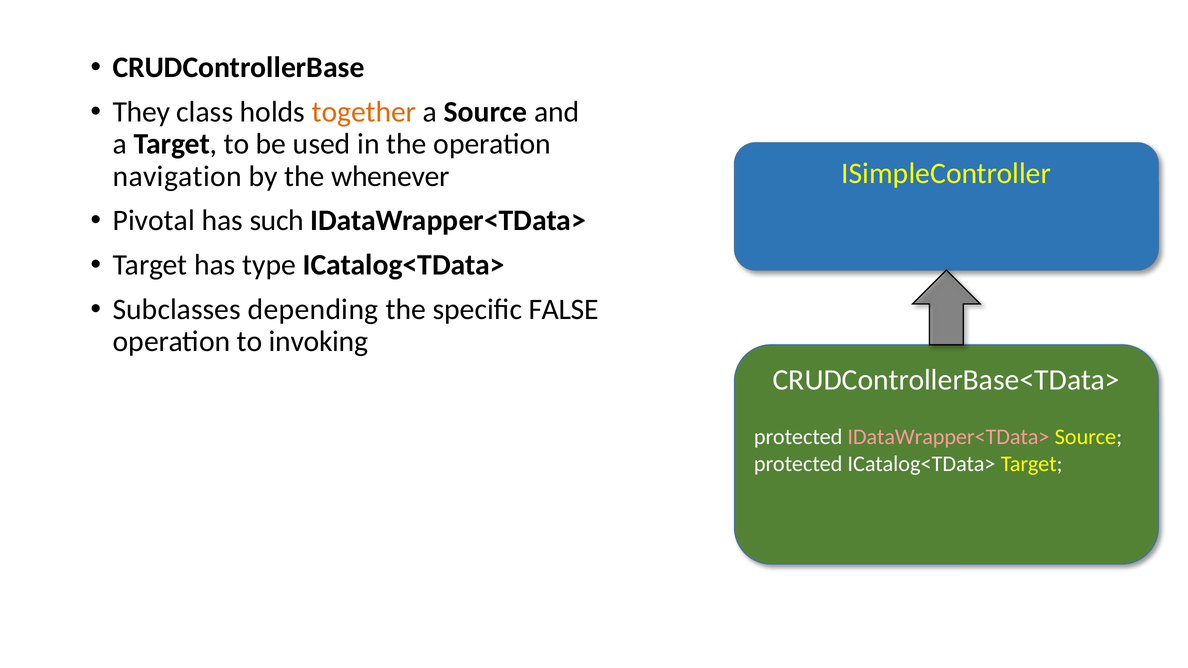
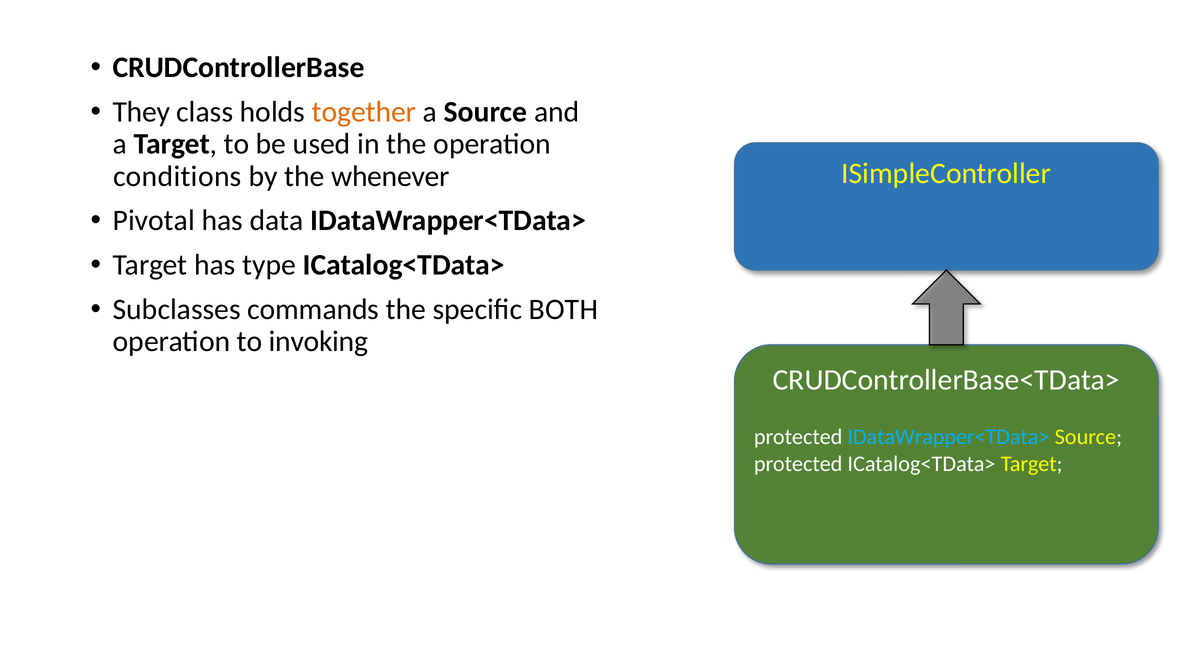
navigation: navigation -> conditions
such: such -> data
depending: depending -> commands
FALSE: FALSE -> BOTH
IDataWrapper<TData> at (948, 437) colour: pink -> light blue
